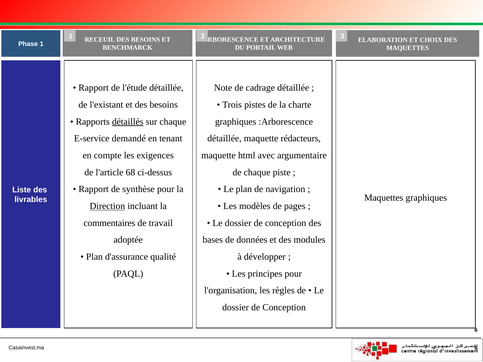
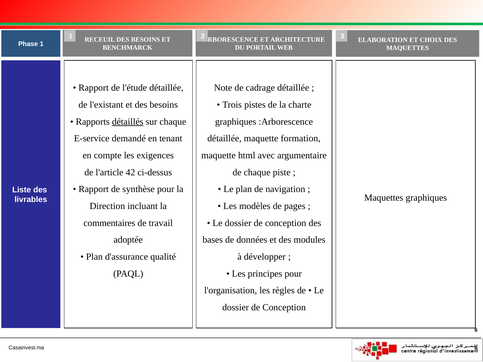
rédacteurs: rédacteurs -> formation
68: 68 -> 42
Direction underline: present -> none
